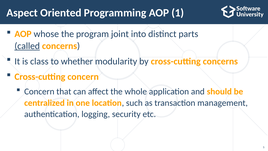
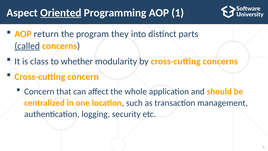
Oriented underline: none -> present
whose: whose -> return
joint: joint -> they
